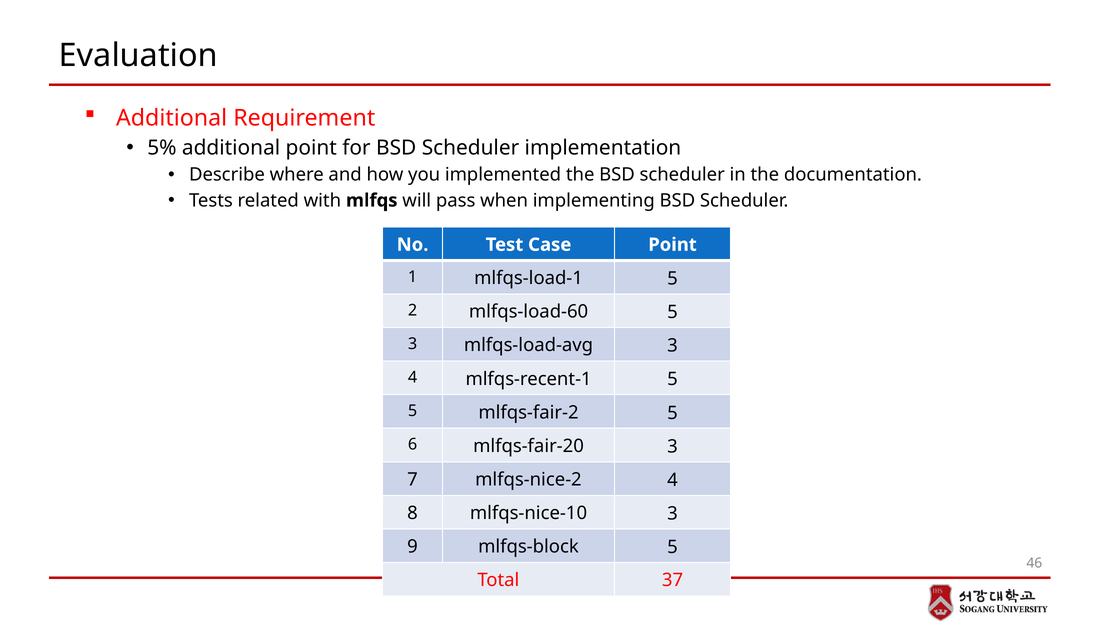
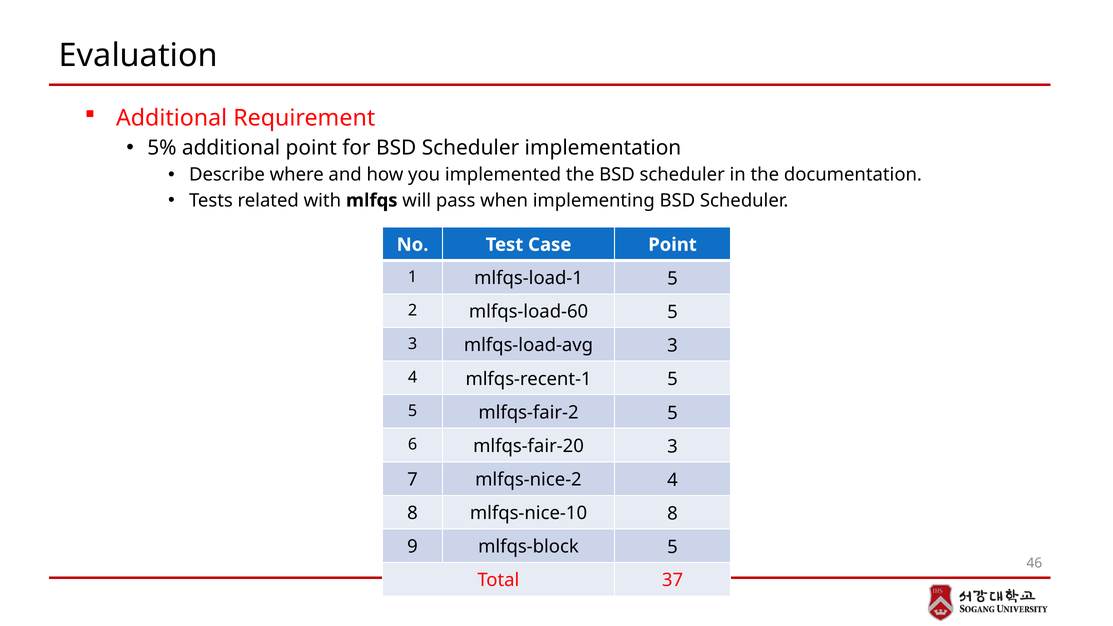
mlfqs-nice-10 3: 3 -> 8
